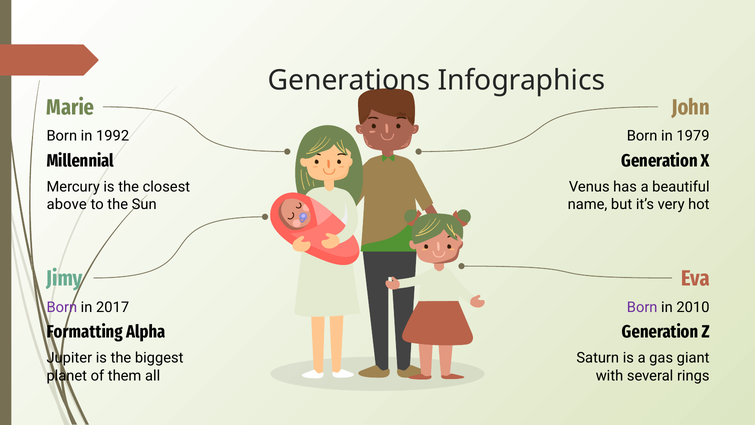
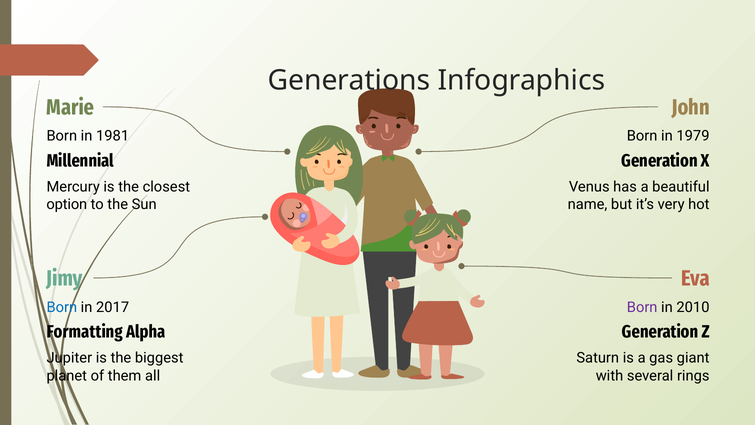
1992: 1992 -> 1981
above: above -> option
Born at (62, 307) colour: purple -> blue
